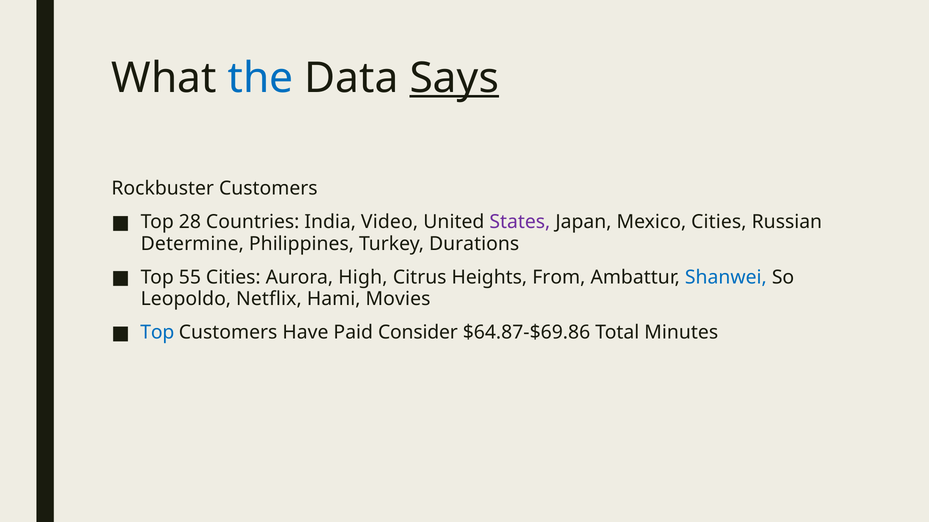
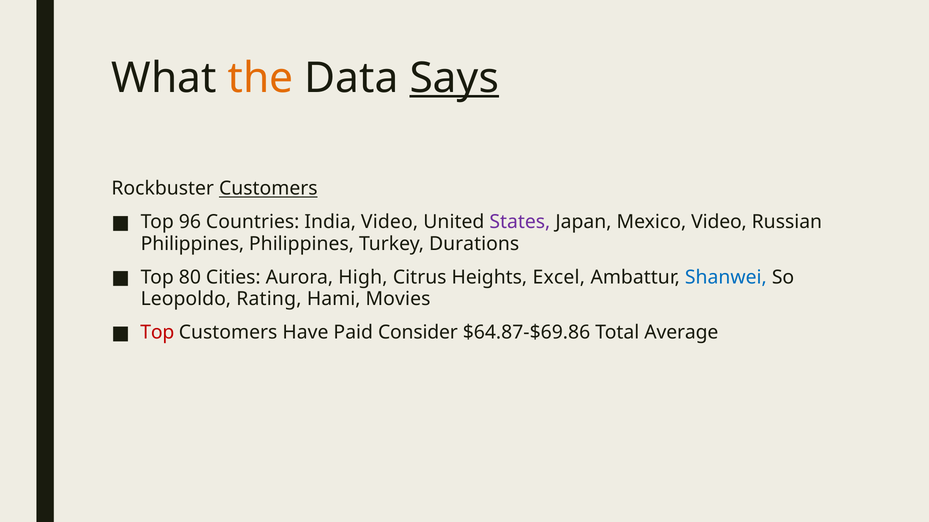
the colour: blue -> orange
Customers at (268, 189) underline: none -> present
28: 28 -> 96
Mexico Cities: Cities -> Video
Determine at (192, 244): Determine -> Philippines
55: 55 -> 80
From: From -> Excel
Netflix: Netflix -> Rating
Top at (157, 333) colour: blue -> red
Minutes: Minutes -> Average
